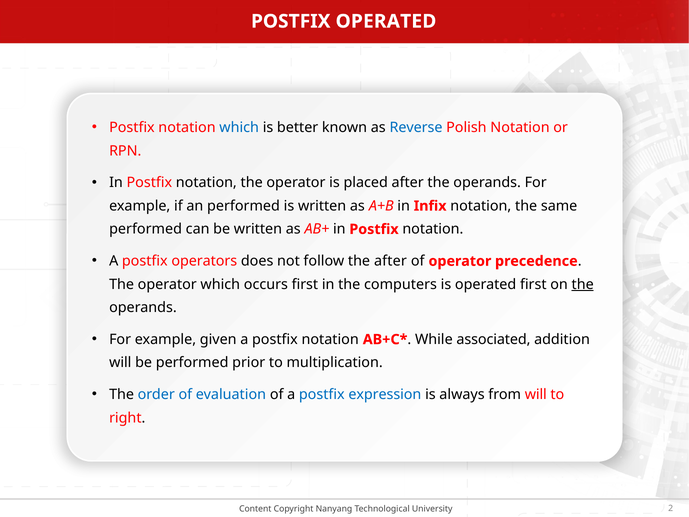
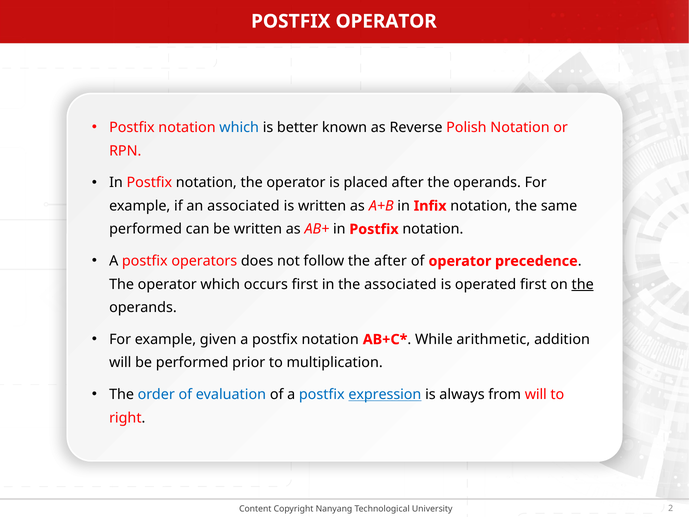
POSTFIX OPERATED: OPERATED -> OPERATOR
Reverse colour: blue -> black
an performed: performed -> associated
the computers: computers -> associated
associated: associated -> arithmetic
expression underline: none -> present
